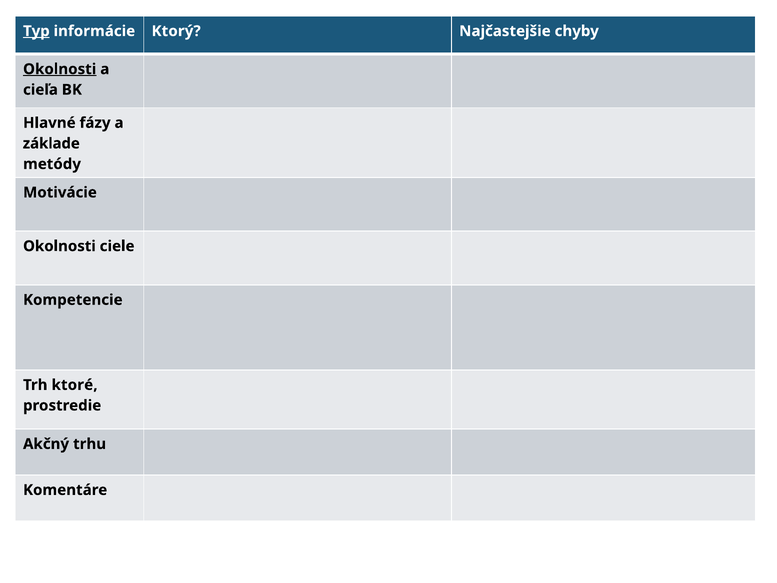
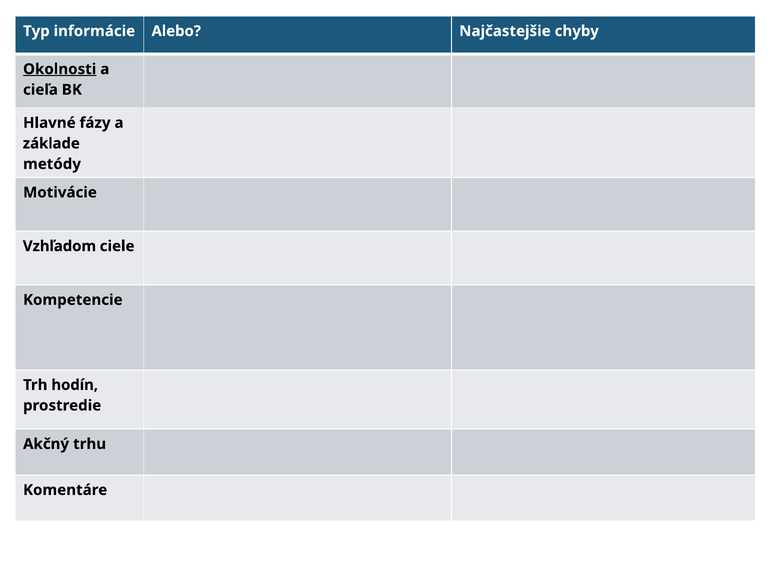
Typ underline: present -> none
Ktorý: Ktorý -> Alebo
Okolnosti at (59, 246): Okolnosti -> Vzhľadom
ktoré: ktoré -> hodín
